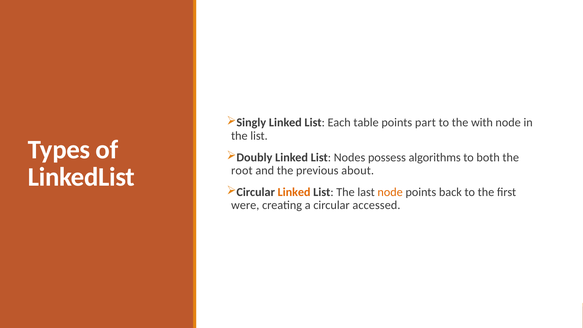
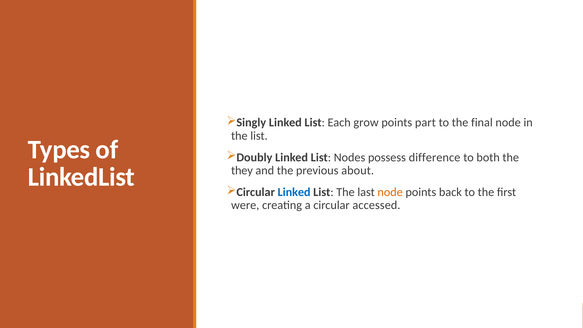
table: table -> grow
with: with -> final
algorithms: algorithms -> difference
root: root -> they
Linked at (294, 192) colour: orange -> blue
